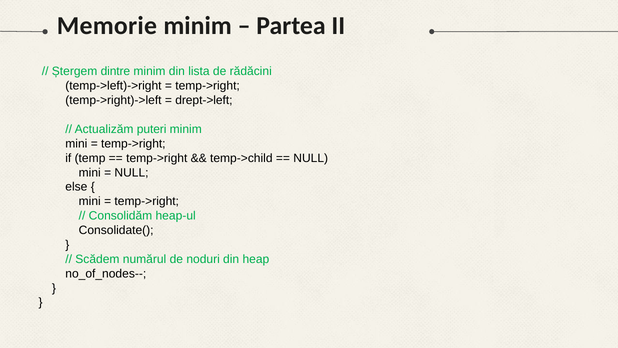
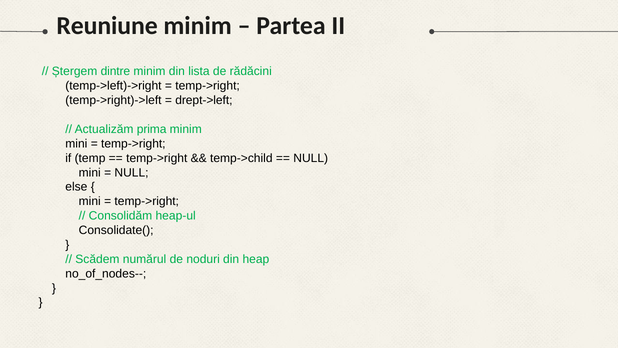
Memorie: Memorie -> Reuniune
puteri: puteri -> prima
